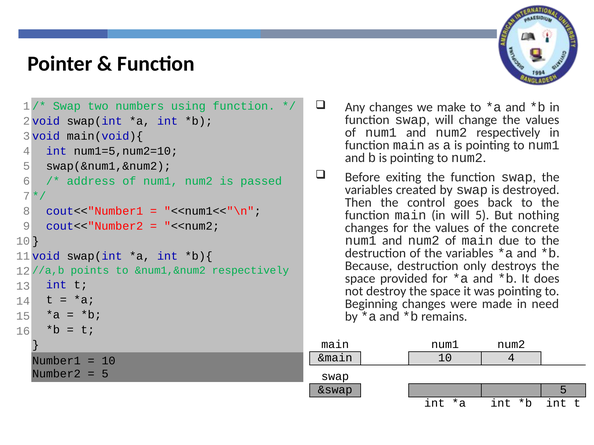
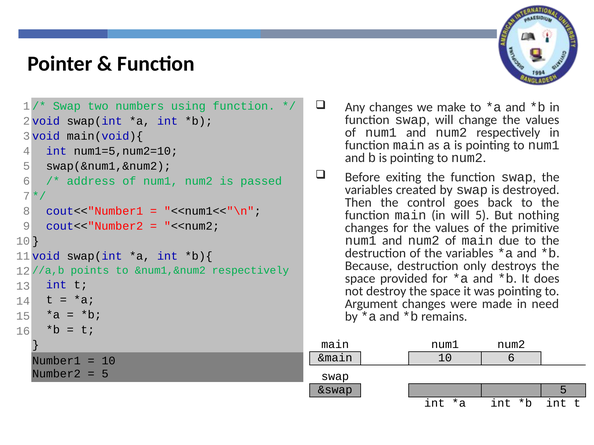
concrete: concrete -> primitive
Beginning: Beginning -> Argument
10 4: 4 -> 6
